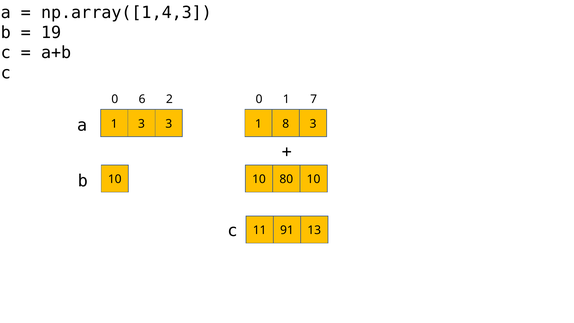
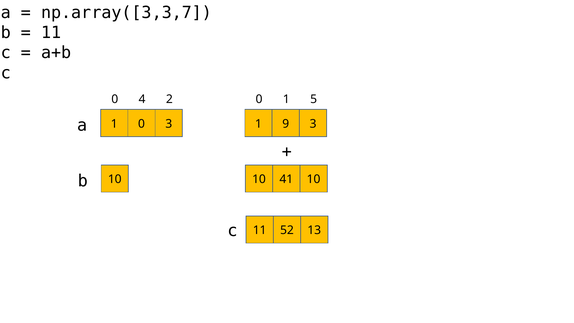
np.array([1,4,3: np.array([1,4,3 -> np.array([3,3,7
19 at (51, 33): 19 -> 11
6: 6 -> 4
7: 7 -> 5
1 3: 3 -> 0
8: 8 -> 9
80: 80 -> 41
91: 91 -> 52
